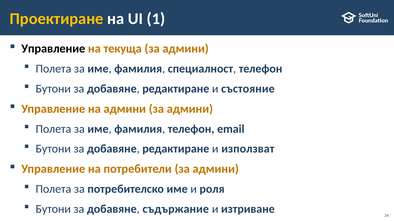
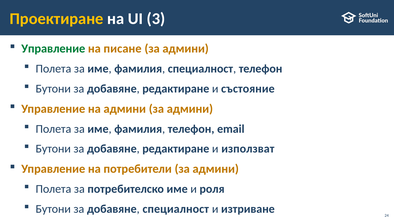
1: 1 -> 3
Управление at (53, 49) colour: black -> green
текуща: текуща -> писане
добавяне съдържание: съдържание -> специалност
